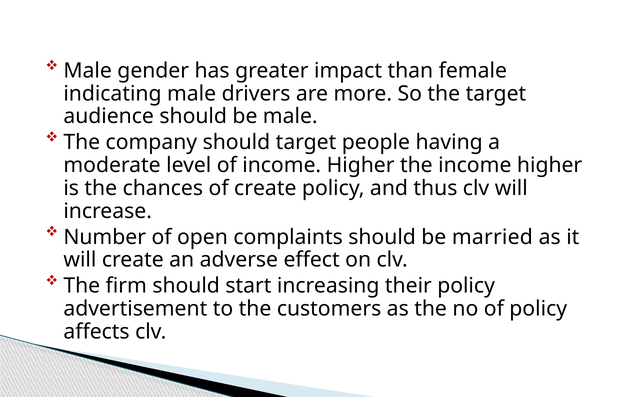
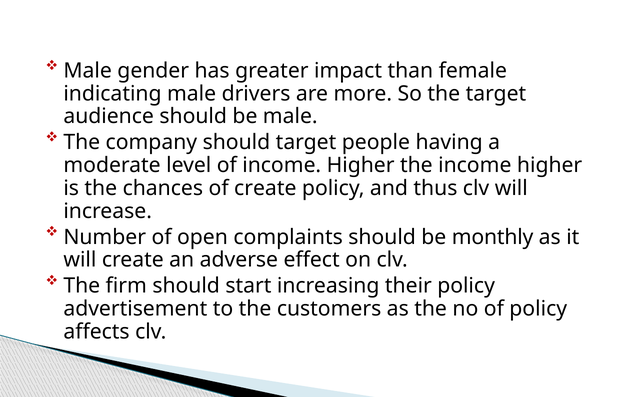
married: married -> monthly
